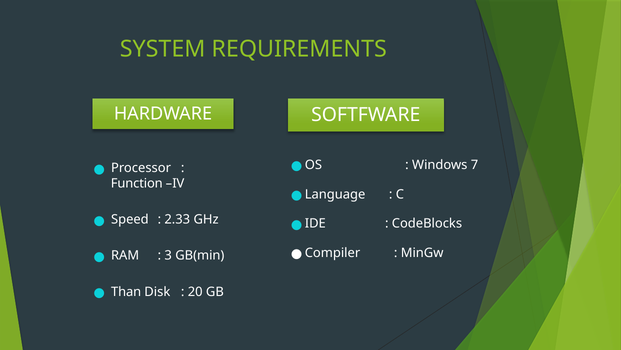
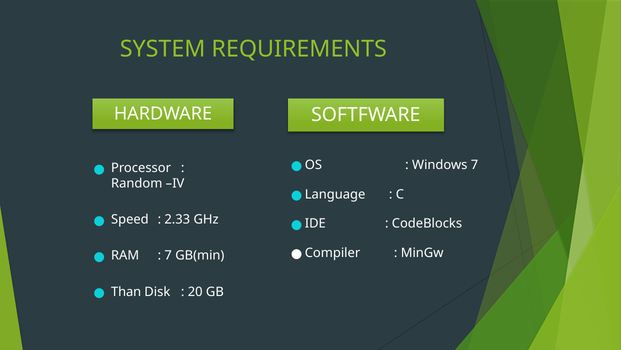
Function: Function -> Random
3 at (168, 255): 3 -> 7
